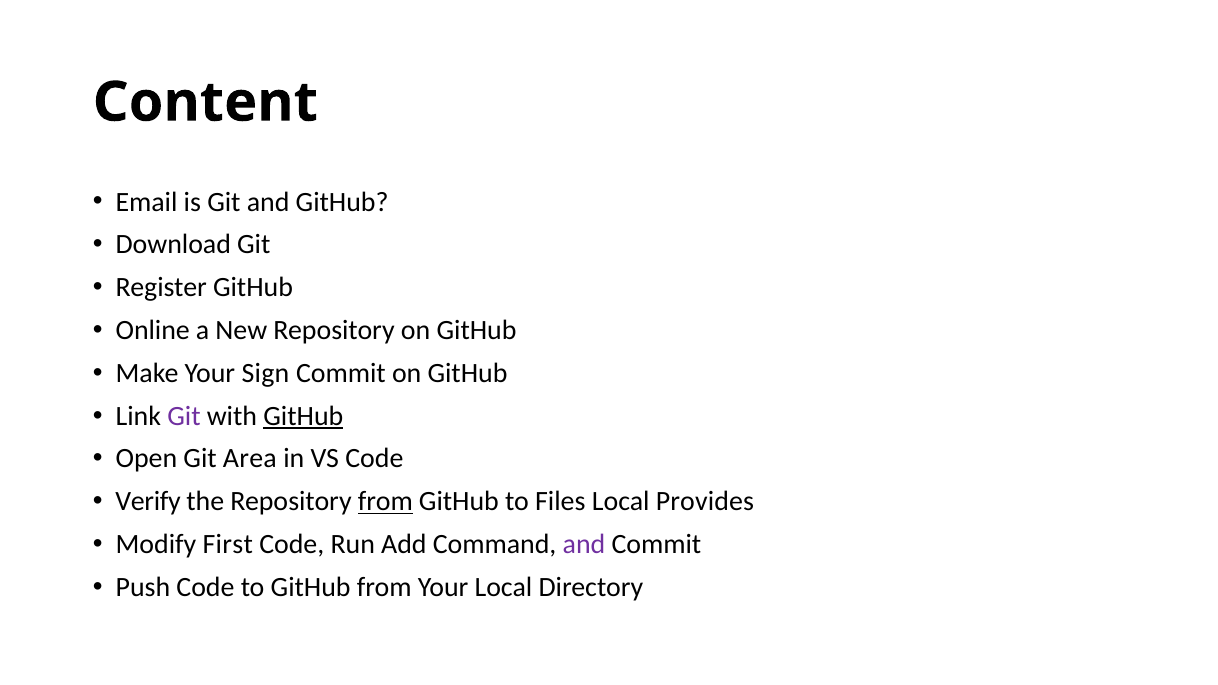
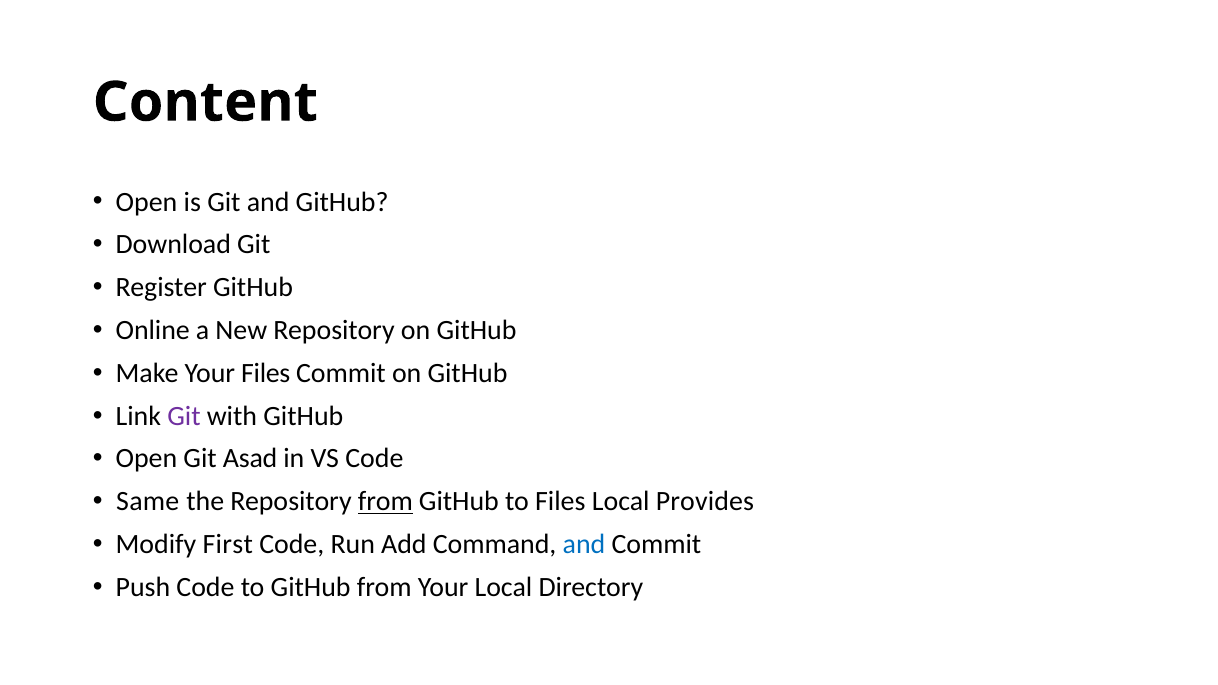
Email at (147, 202): Email -> Open
Your Sign: Sign -> Files
GitHub at (303, 416) underline: present -> none
Area: Area -> Asad
Verify: Verify -> Same
and at (584, 544) colour: purple -> blue
